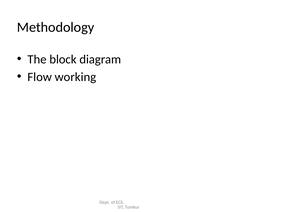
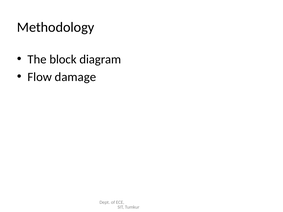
working: working -> damage
